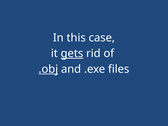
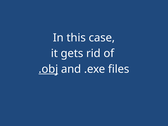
gets underline: present -> none
